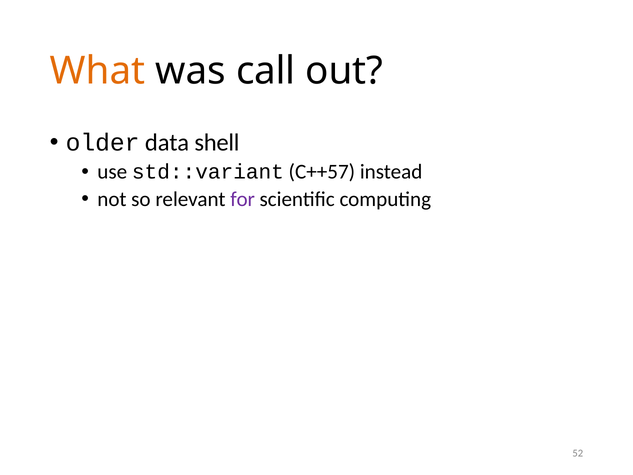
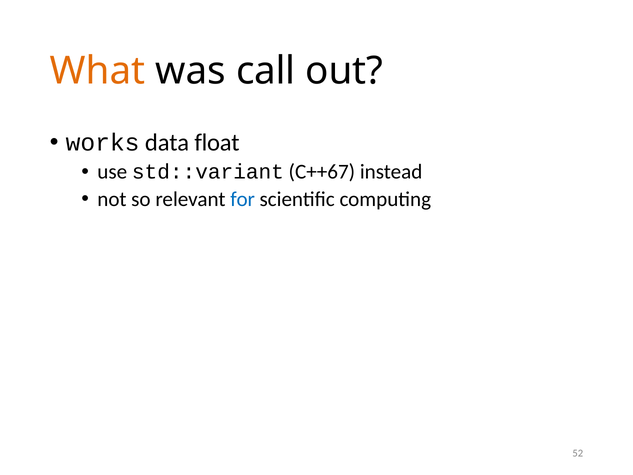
older: older -> works
shell: shell -> float
C++57: C++57 -> C++67
for colour: purple -> blue
